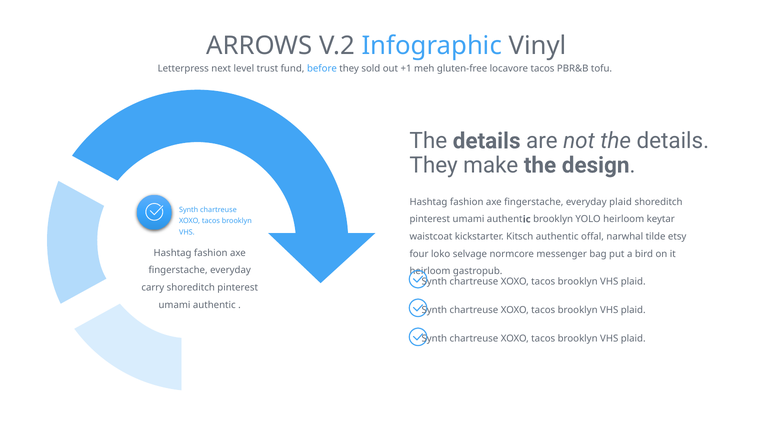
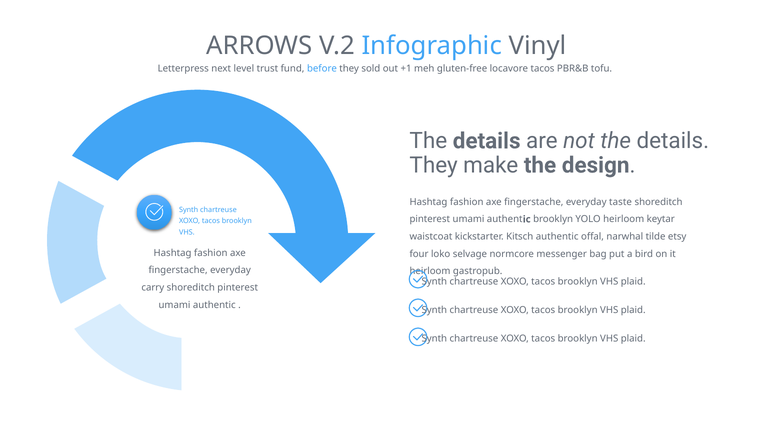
everyday plaid: plaid -> taste
